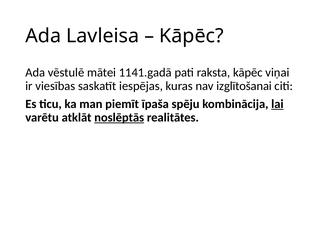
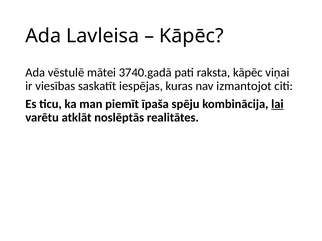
1141.gadā: 1141.gadā -> 3740.gadā
izglītošanai: izglītošanai -> izmantojot
noslēptās underline: present -> none
